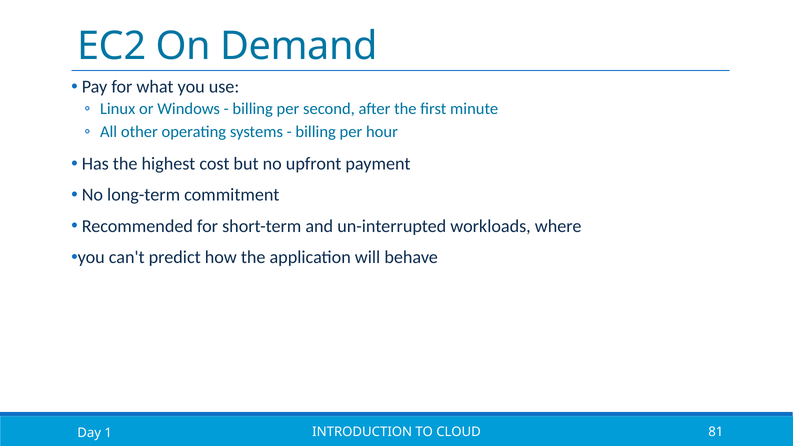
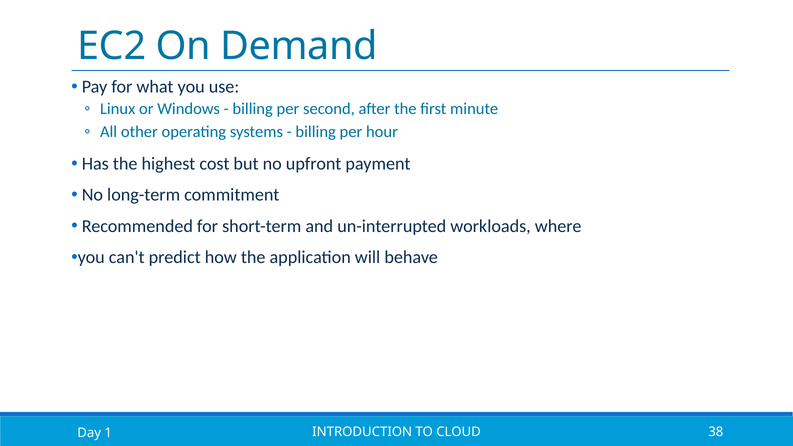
81: 81 -> 38
